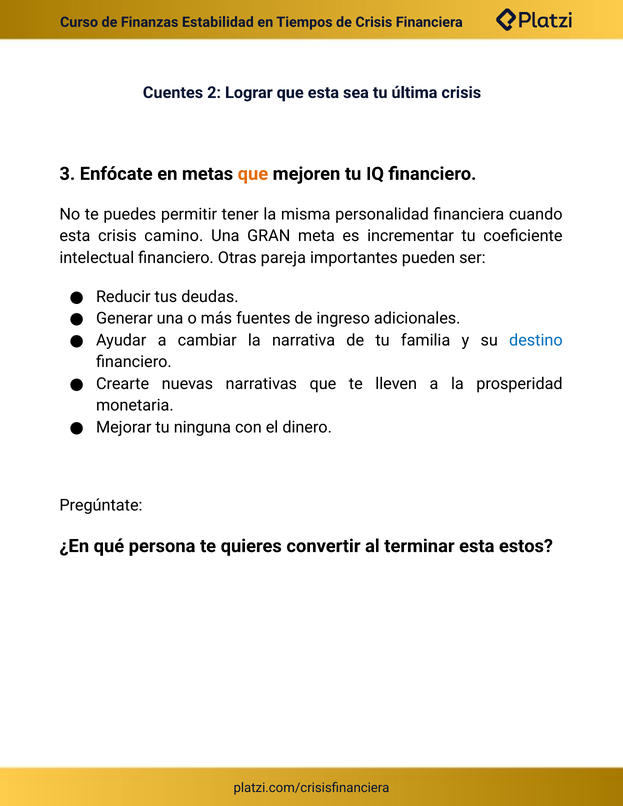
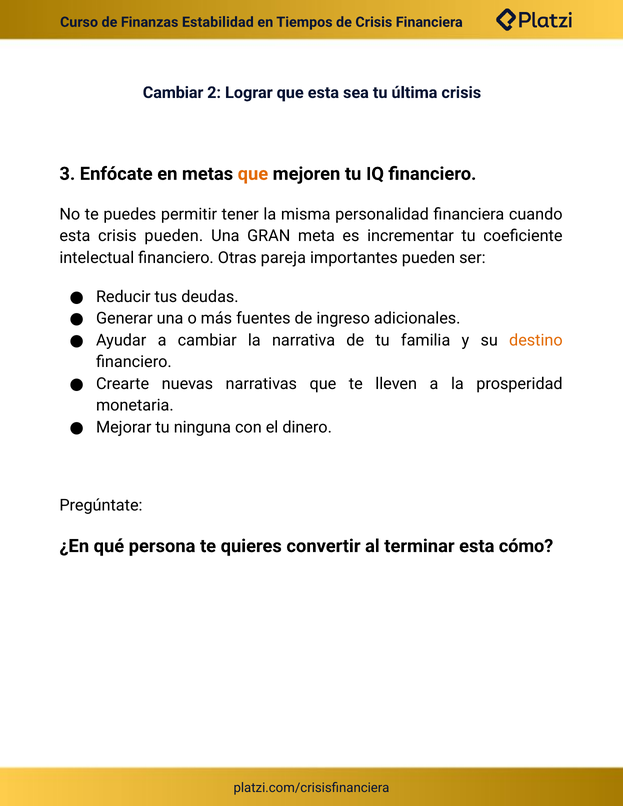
Cuentes at (173, 93): Cuentes -> Cambiar
crisis camino: camino -> pueden
destino colour: blue -> orange
estos: estos -> cómo
